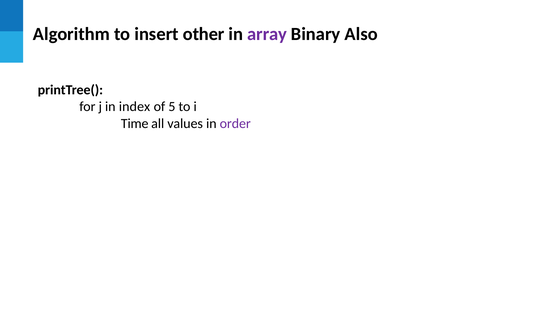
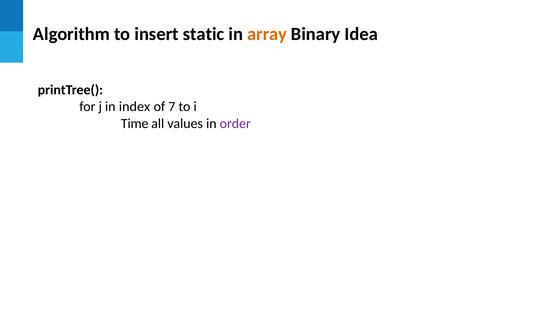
other: other -> static
array colour: purple -> orange
Also: Also -> Idea
5: 5 -> 7
